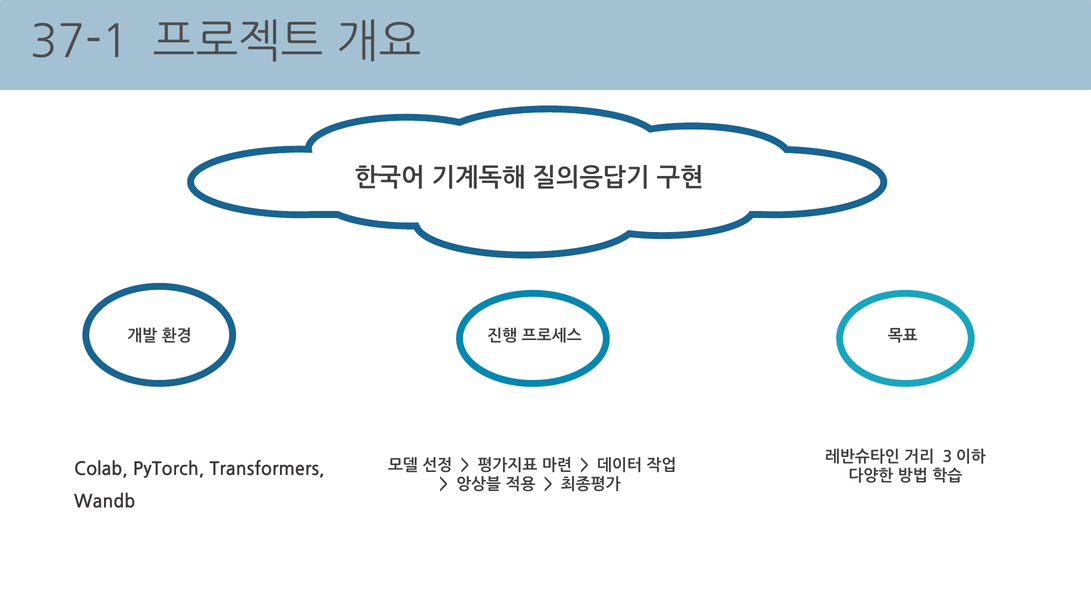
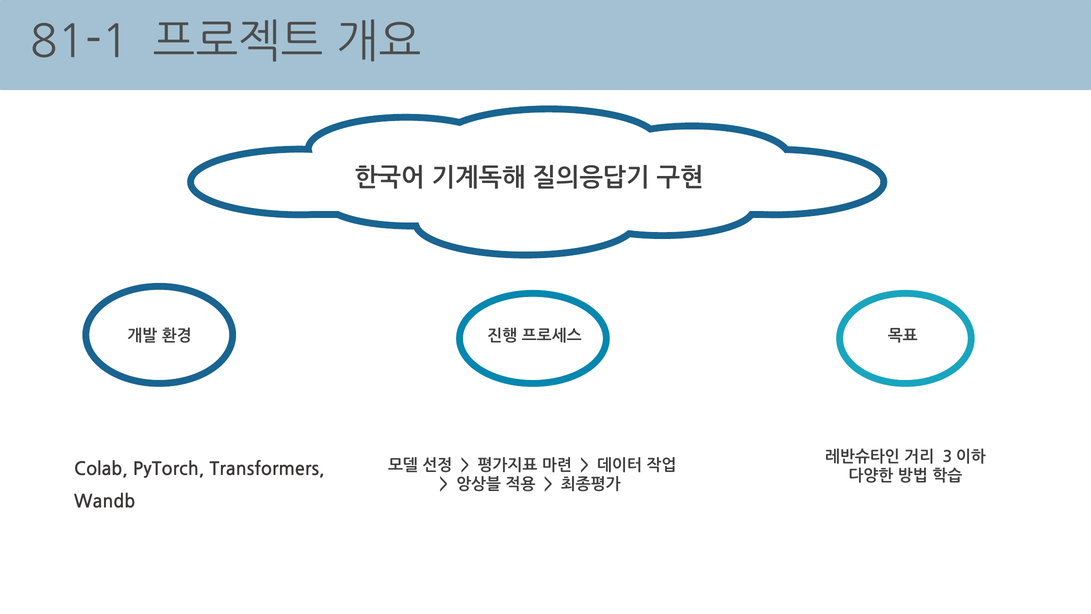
37-1: 37-1 -> 81-1
